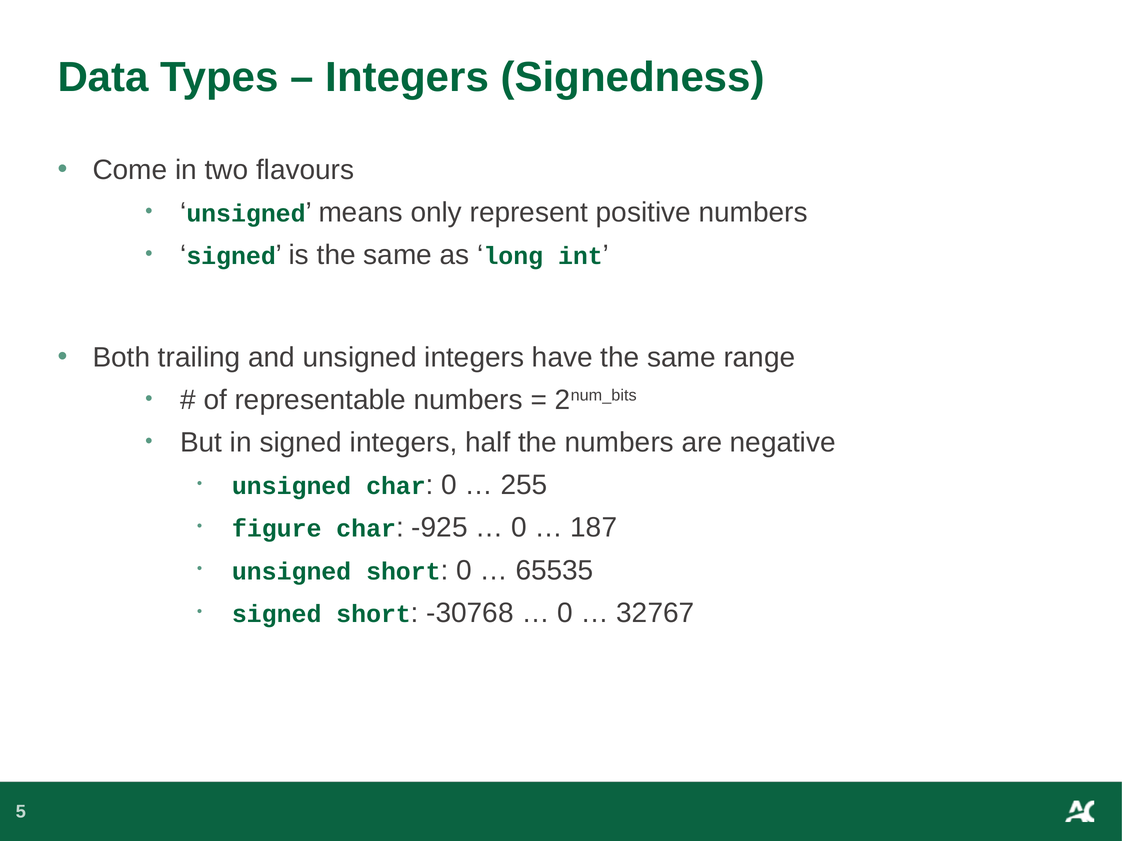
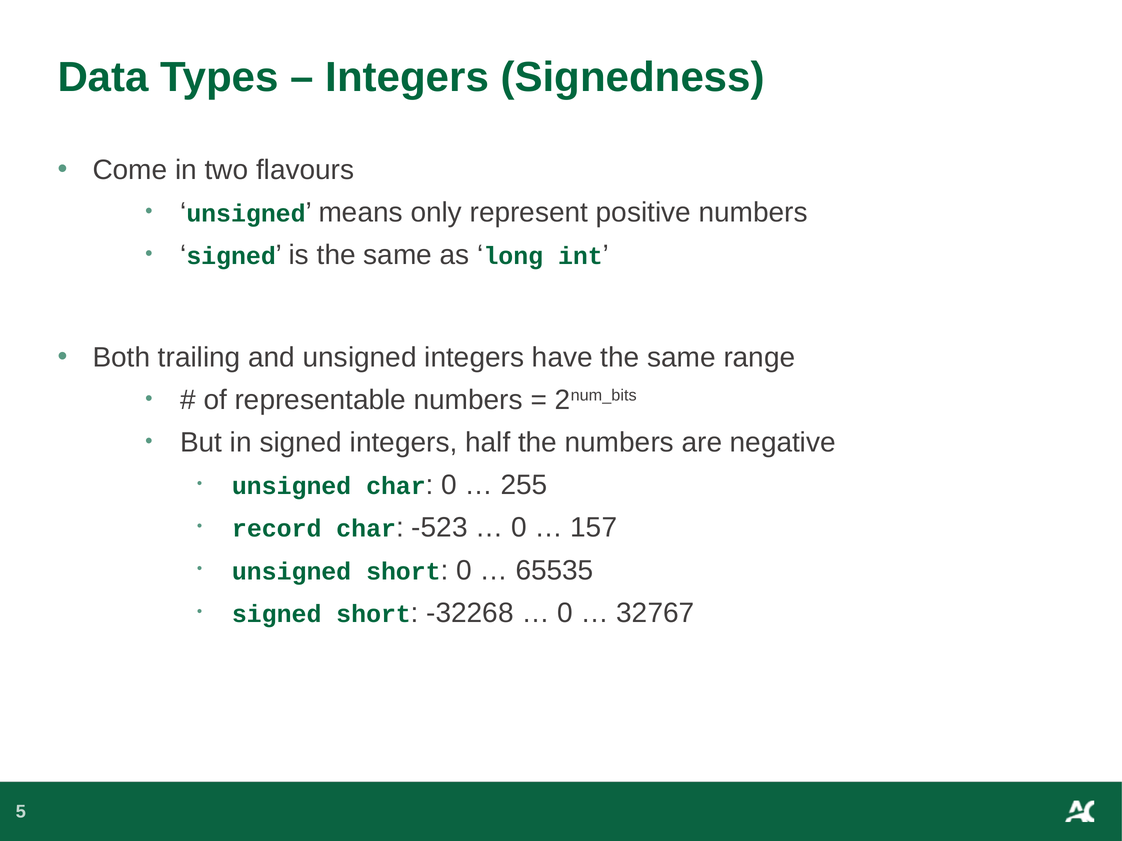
figure: figure -> record
-925: -925 -> -523
187: 187 -> 157
-30768: -30768 -> -32268
